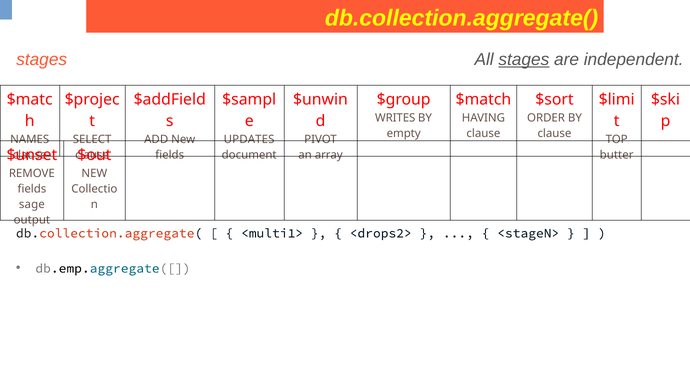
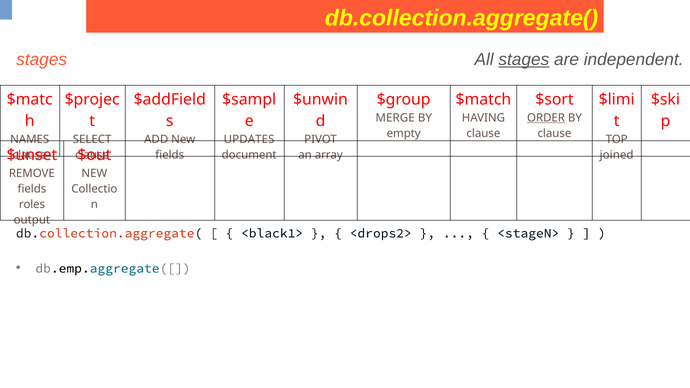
WRITES: WRITES -> MERGE
ORDER underline: none -> present
butter: butter -> joined
sage: sage -> roles
<multi1>: <multi1> -> <black1>
